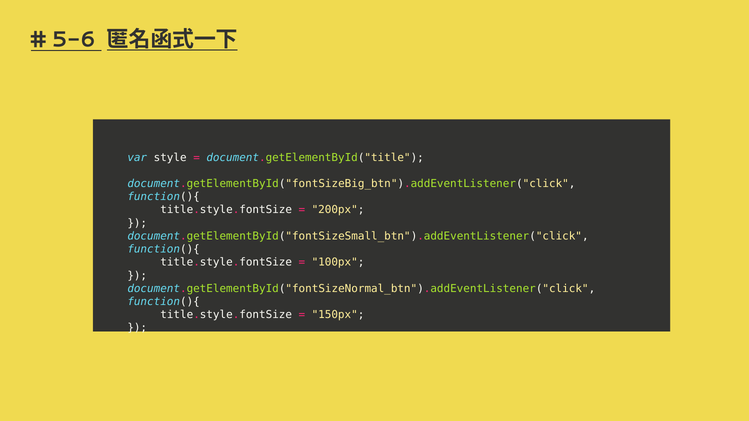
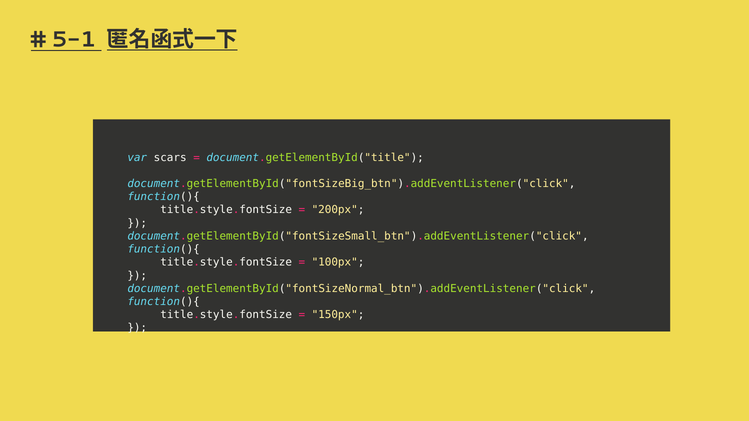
5-6: 5-6 -> 5-1
style: style -> scars
